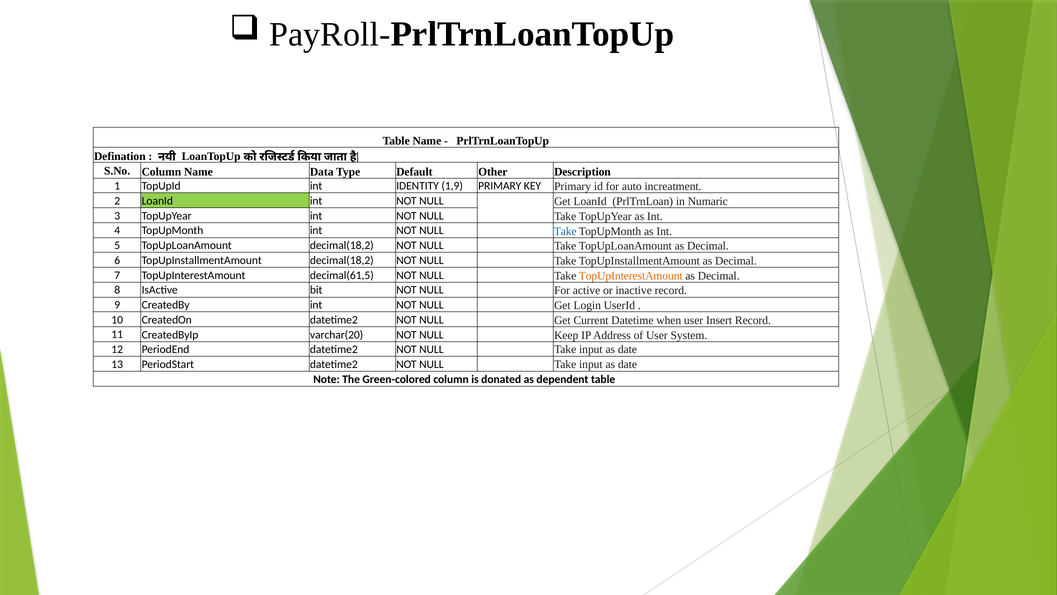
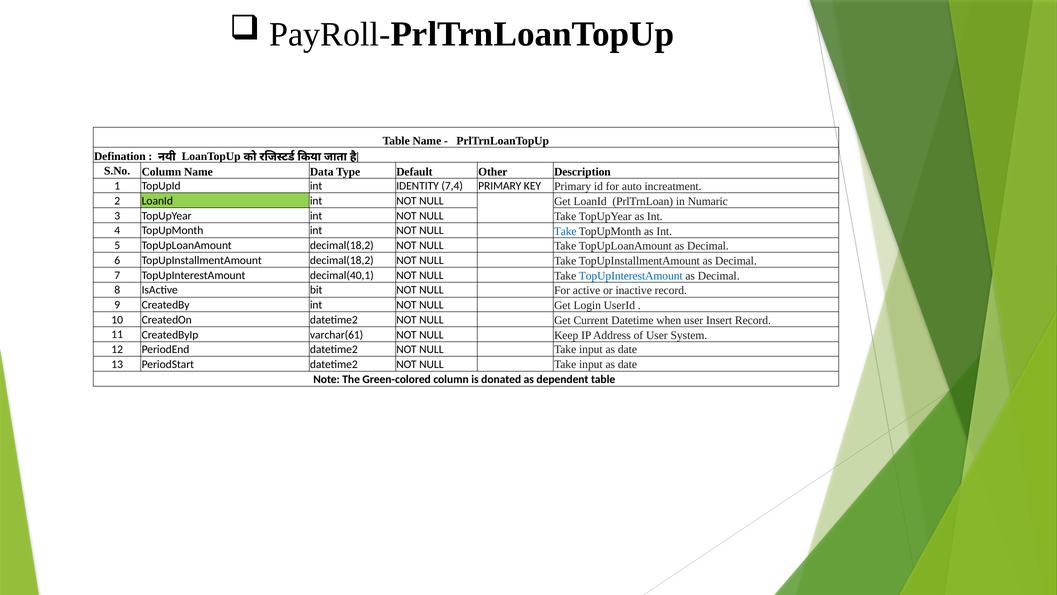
1,9: 1,9 -> 7,4
decimal(61,5: decimal(61,5 -> decimal(40,1
TopUpInterestAmount at (631, 276) colour: orange -> blue
varchar(20: varchar(20 -> varchar(61
